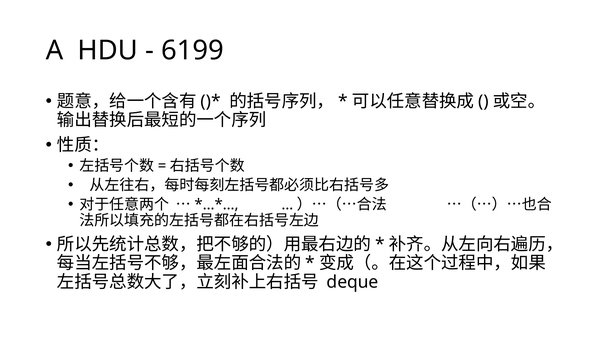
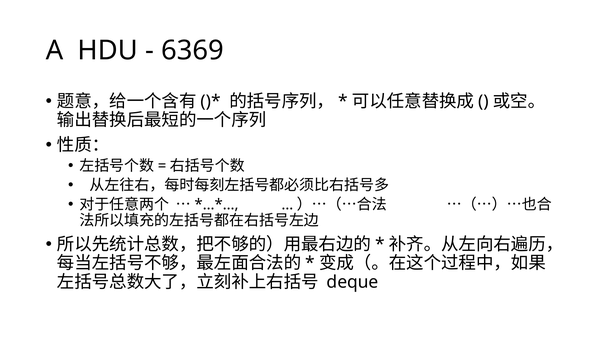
6199: 6199 -> 6369
